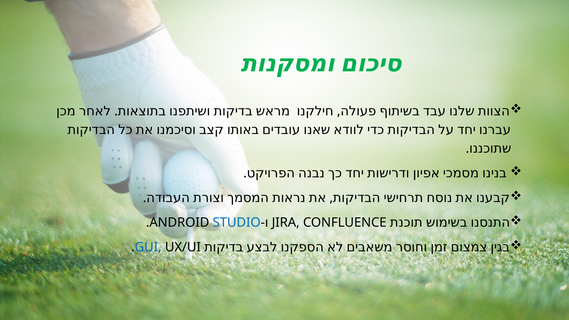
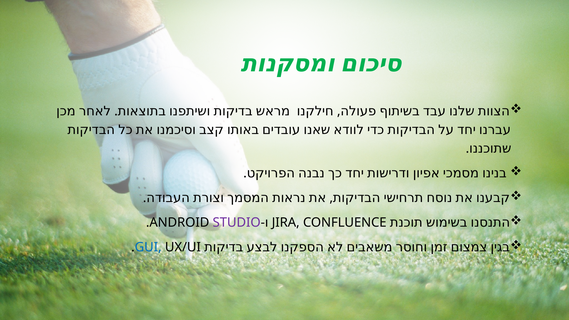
STUDIO colour: blue -> purple
